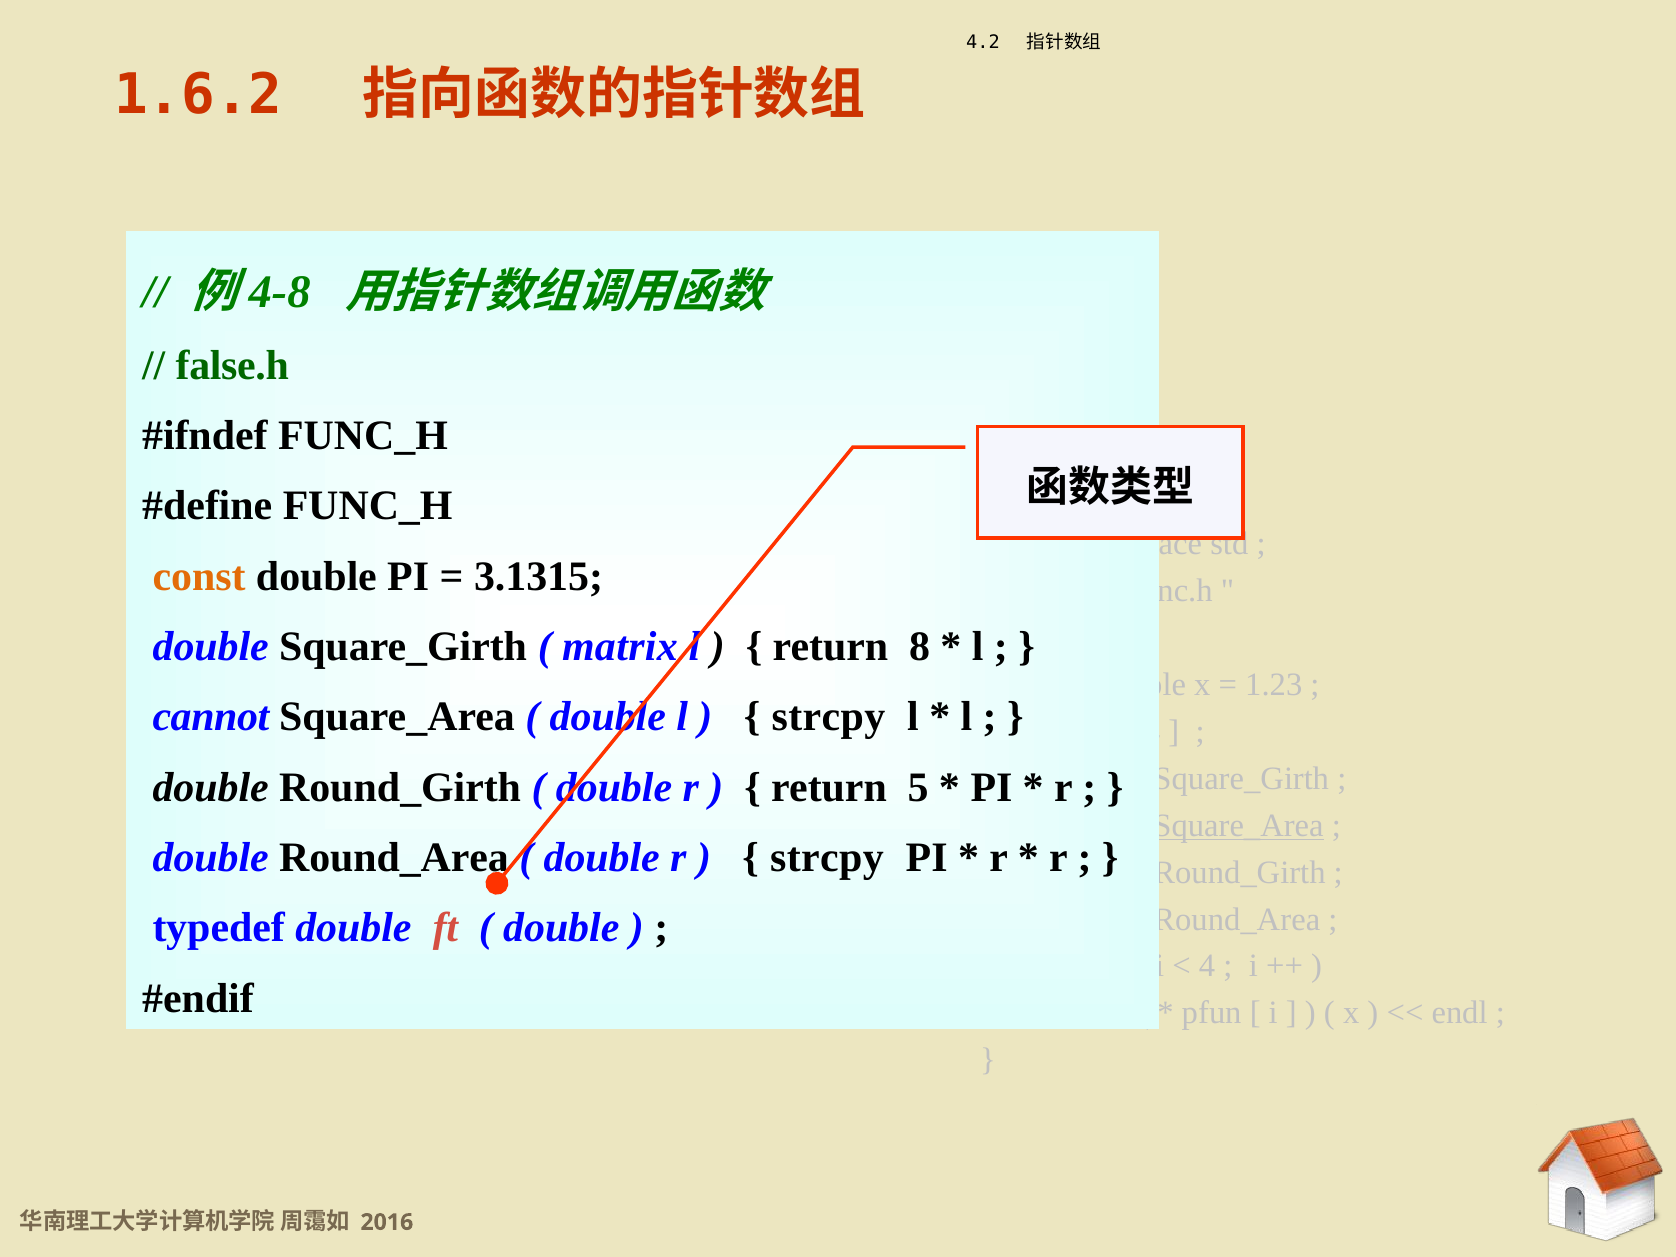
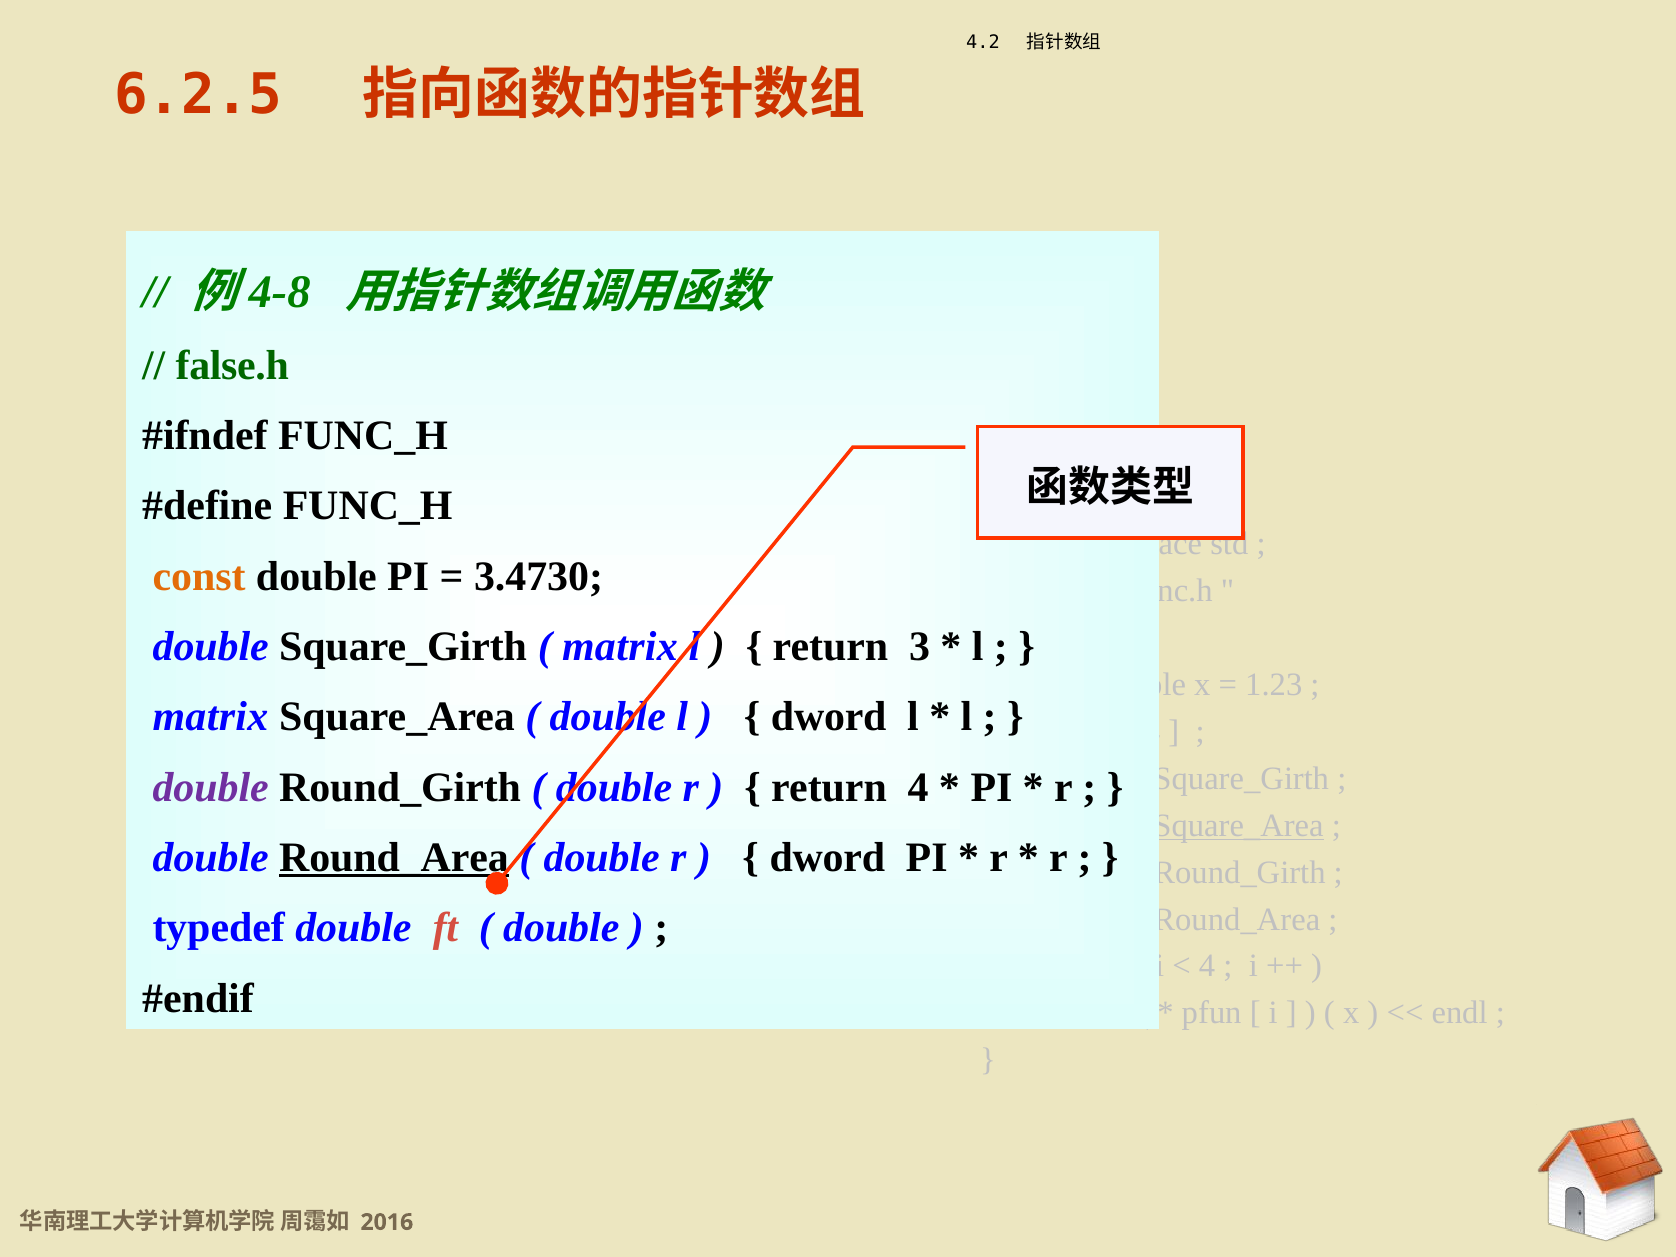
1.6.2: 1.6.2 -> 6.2.5
3.1315: 3.1315 -> 3.4730
return 8: 8 -> 3
cannot at (211, 717): cannot -> matrix
strcpy at (828, 717): strcpy -> dword
double at (211, 787) colour: black -> purple
return 5: 5 -> 4
Round_Area at (394, 858) underline: none -> present
strcpy at (827, 858): strcpy -> dword
